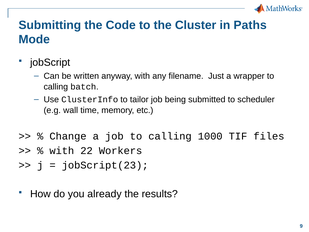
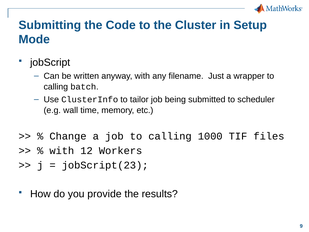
Paths: Paths -> Setup
22: 22 -> 12
already: already -> provide
